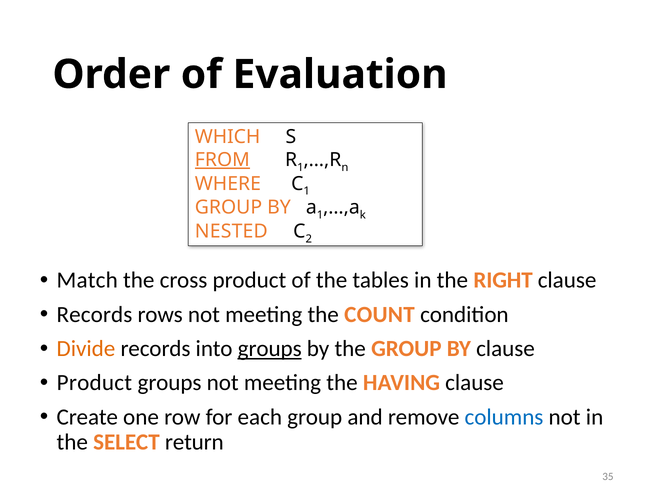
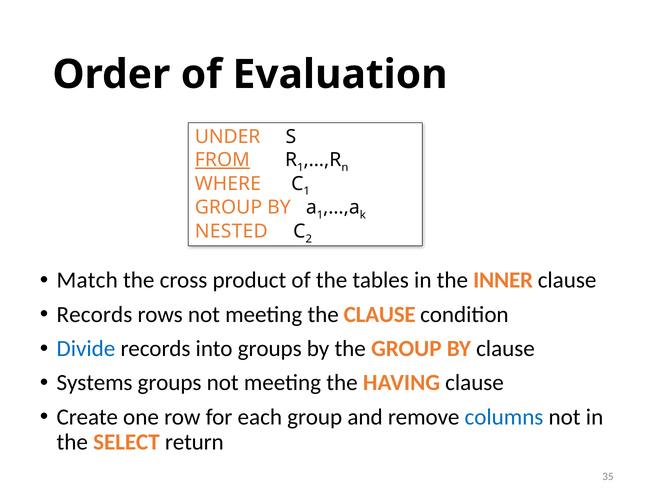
WHICH: WHICH -> UNDER
RIGHT: RIGHT -> INNER
the COUNT: COUNT -> CLAUSE
Divide colour: orange -> blue
groups at (270, 349) underline: present -> none
Product at (94, 383): Product -> Systems
